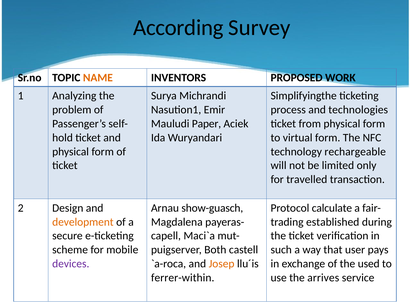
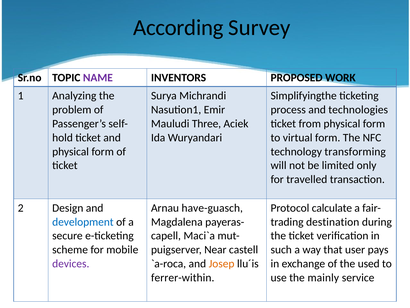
NAME colour: orange -> purple
Paper: Paper -> Three
rechargeable: rechargeable -> transforming
show-guasch: show-guasch -> have-guasch
development colour: orange -> blue
established: established -> destination
Both: Both -> Near
arrives: arrives -> mainly
